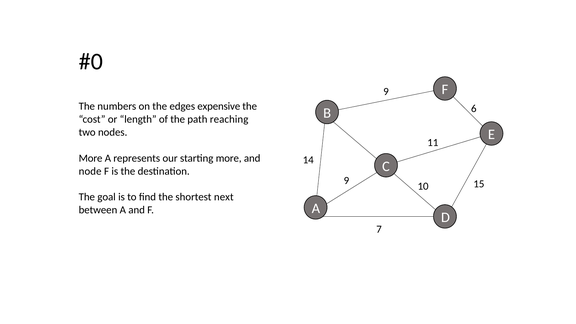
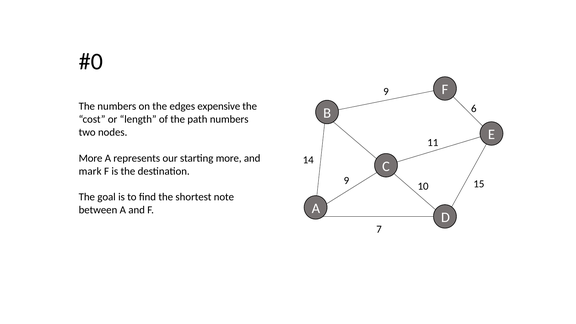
path reaching: reaching -> numbers
node: node -> mark
next: next -> note
